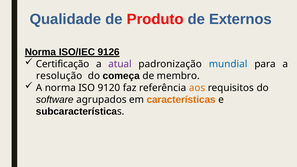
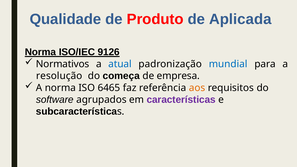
Externos: Externos -> Aplicada
Certificação: Certificação -> Normativos
atual colour: purple -> blue
membro: membro -> empresa
9120: 9120 -> 6465
características colour: orange -> purple
